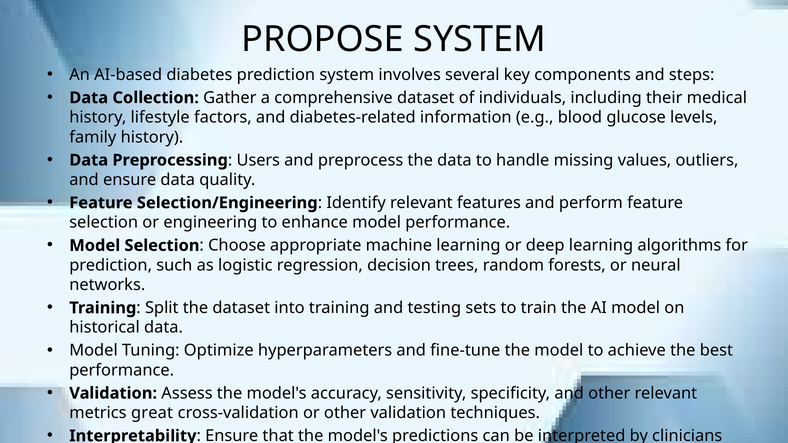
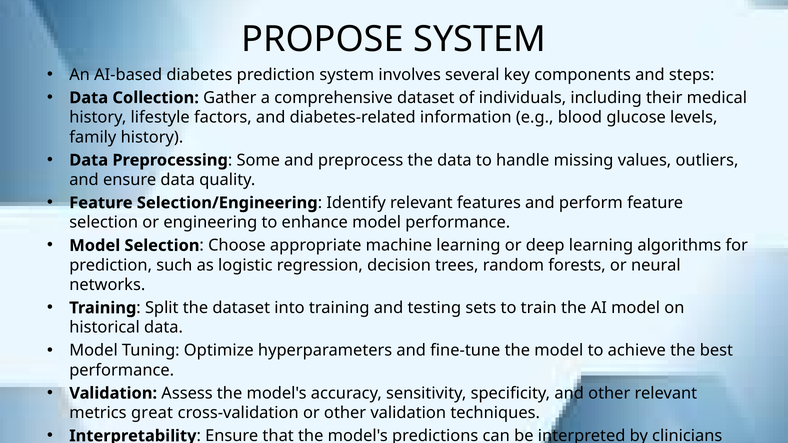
Users: Users -> Some
